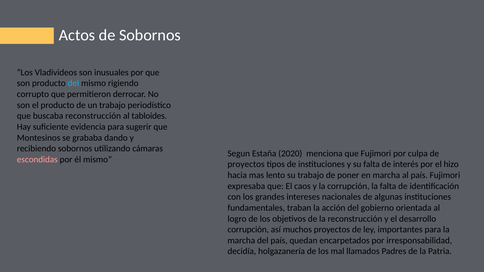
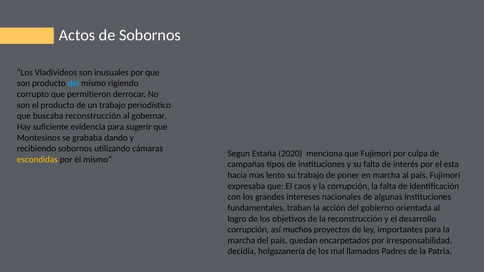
tabloides: tabloides -> gobernar
escondidas colour: pink -> yellow
proyectos at (246, 164): proyectos -> campañas
hizo: hizo -> esta
